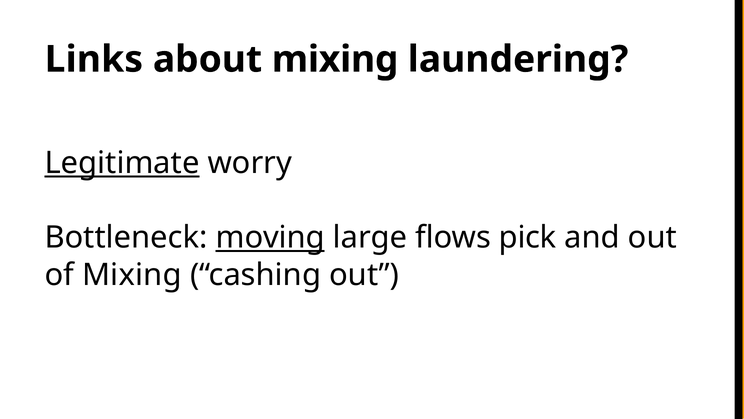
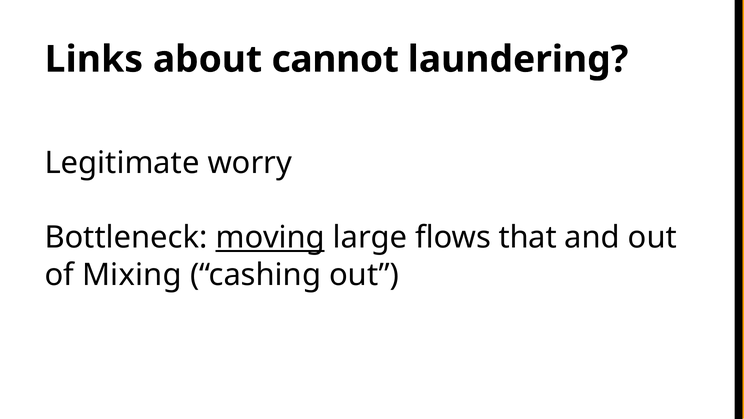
about mixing: mixing -> cannot
Legitimate underline: present -> none
pick: pick -> that
